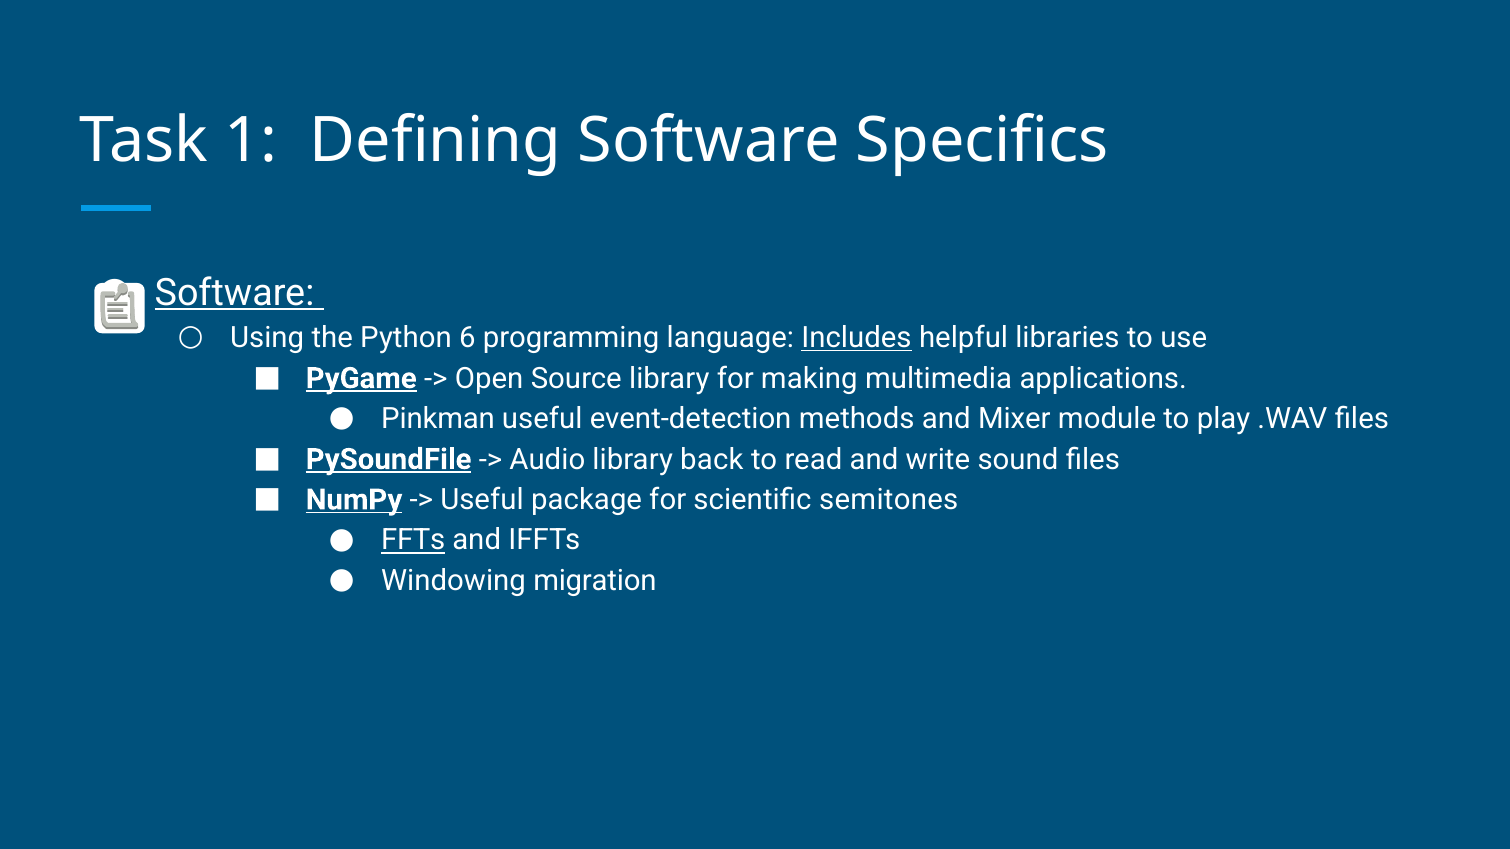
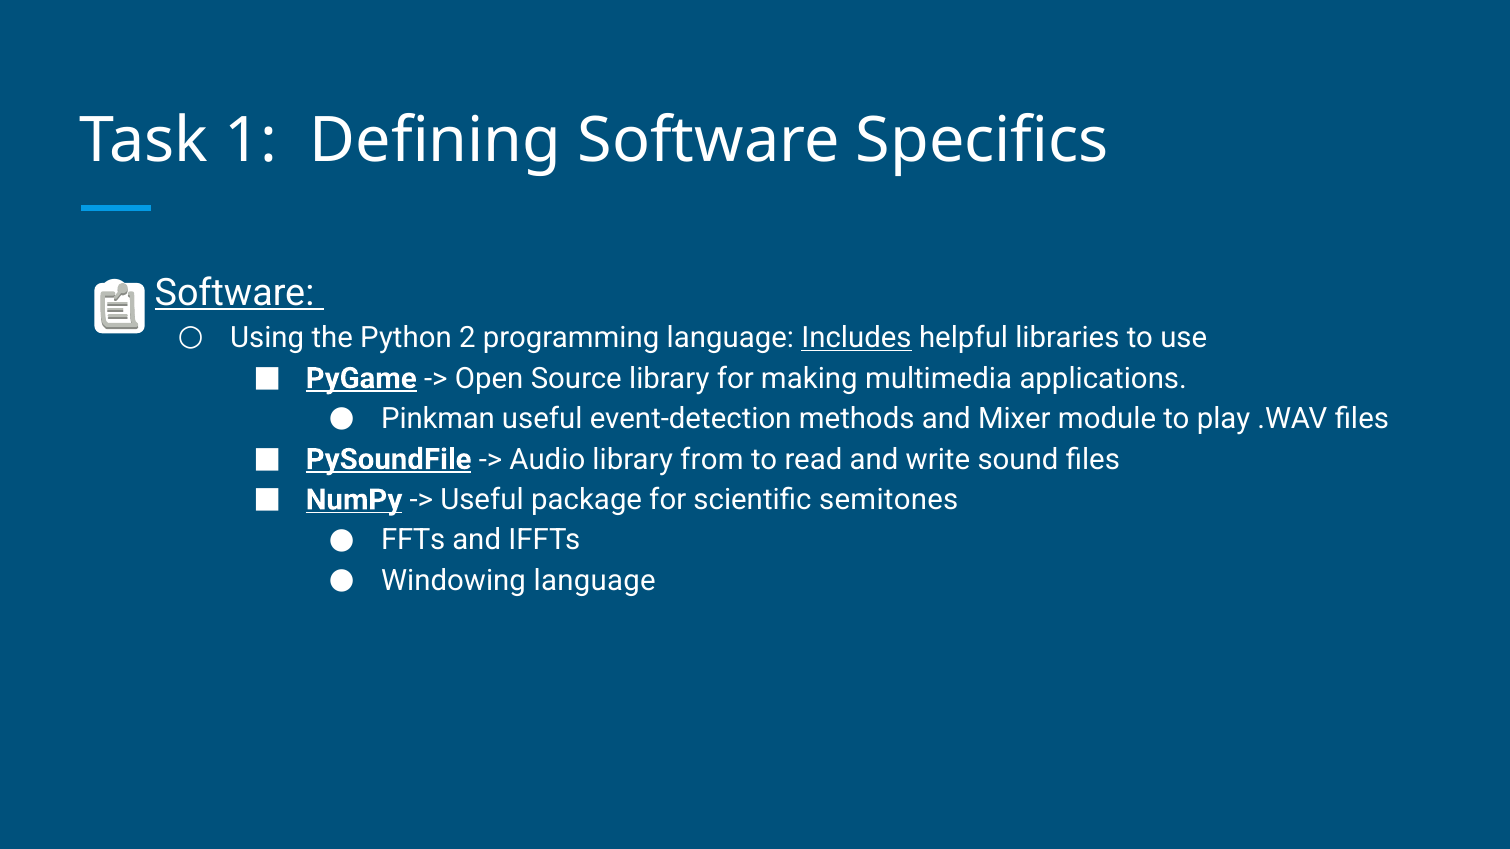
6: 6 -> 2
back: back -> from
FFTs underline: present -> none
Windowing migration: migration -> language
